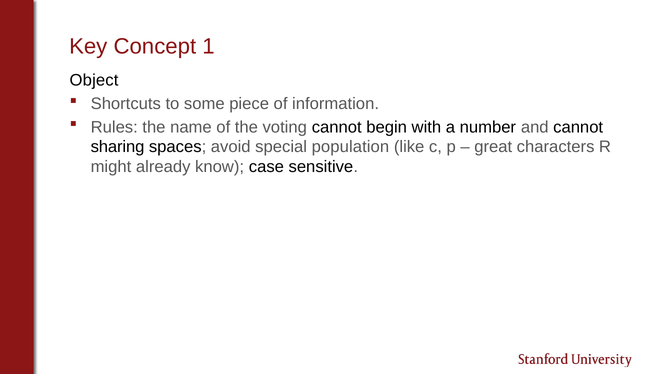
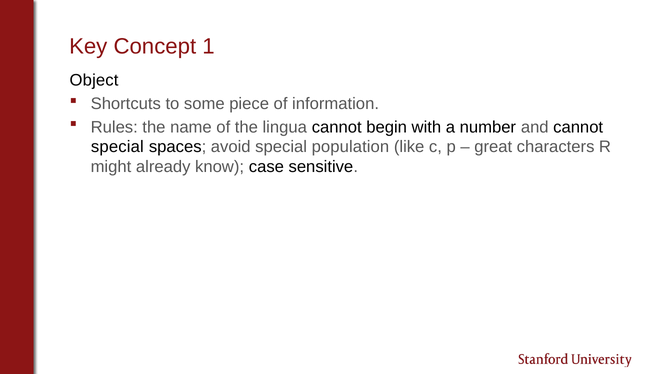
voting: voting -> lingua
sharing at (118, 147): sharing -> special
